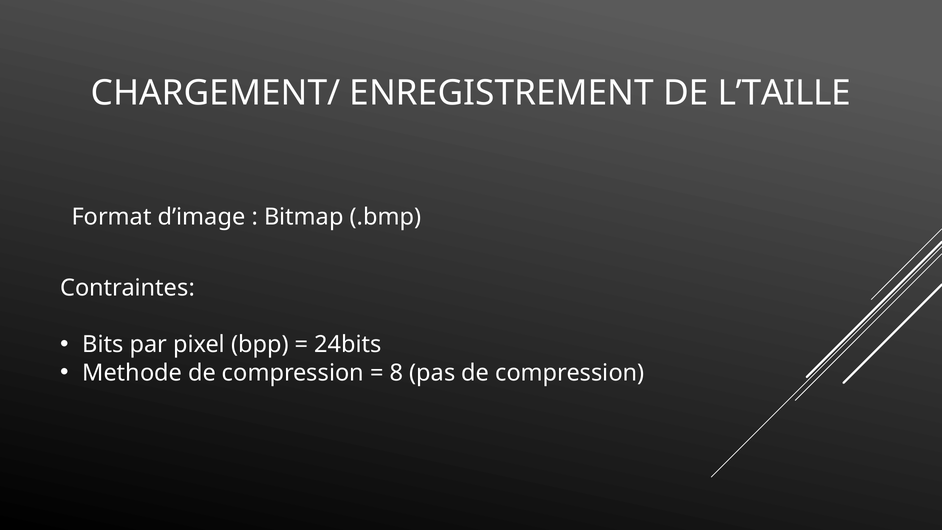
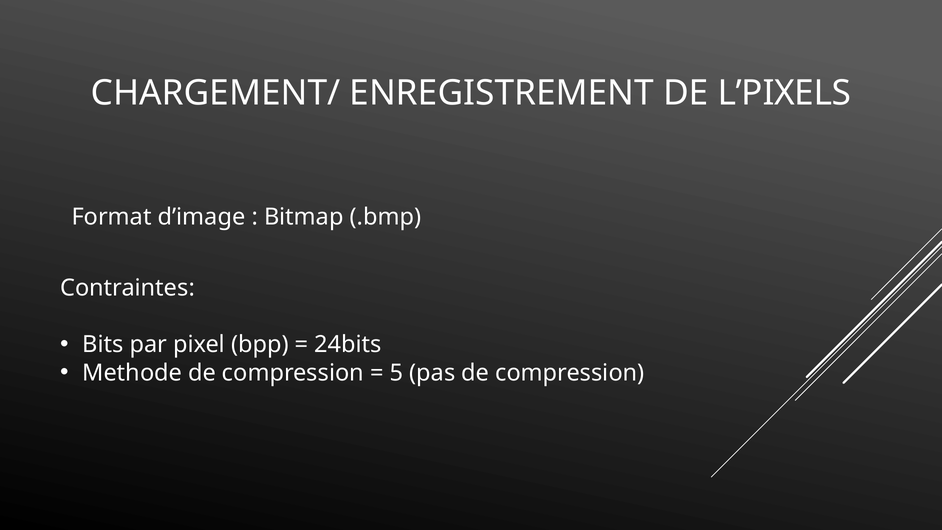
L’TAILLE: L’TAILLE -> L’PIXELS
8: 8 -> 5
